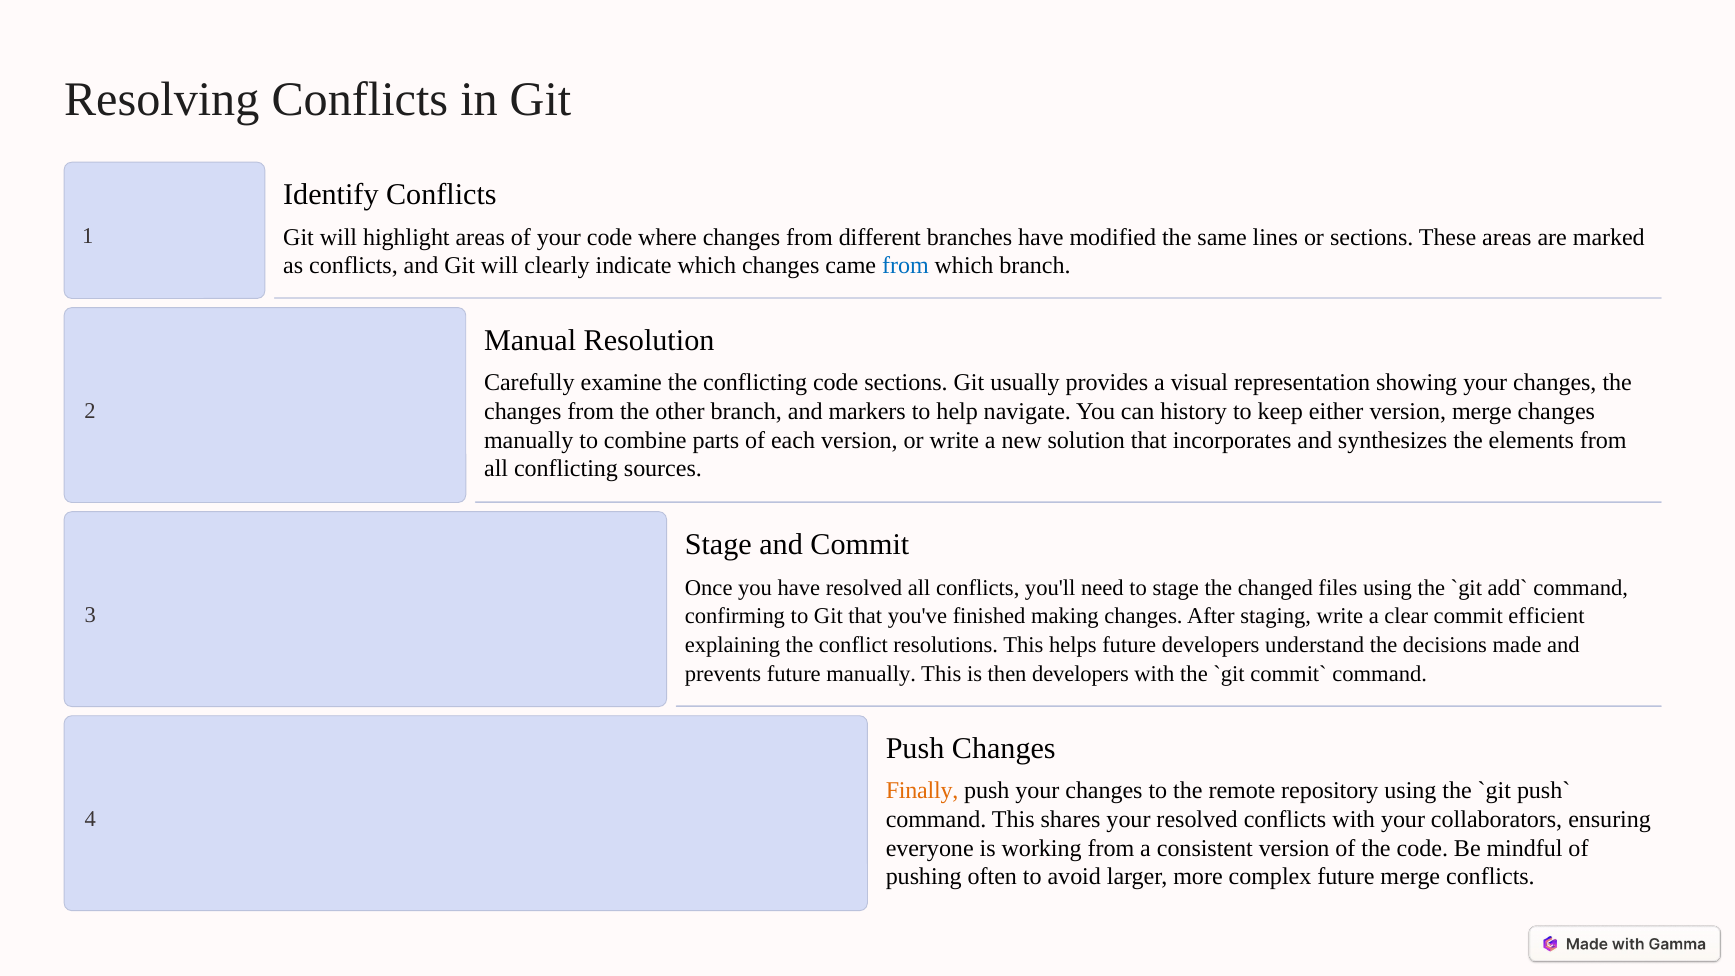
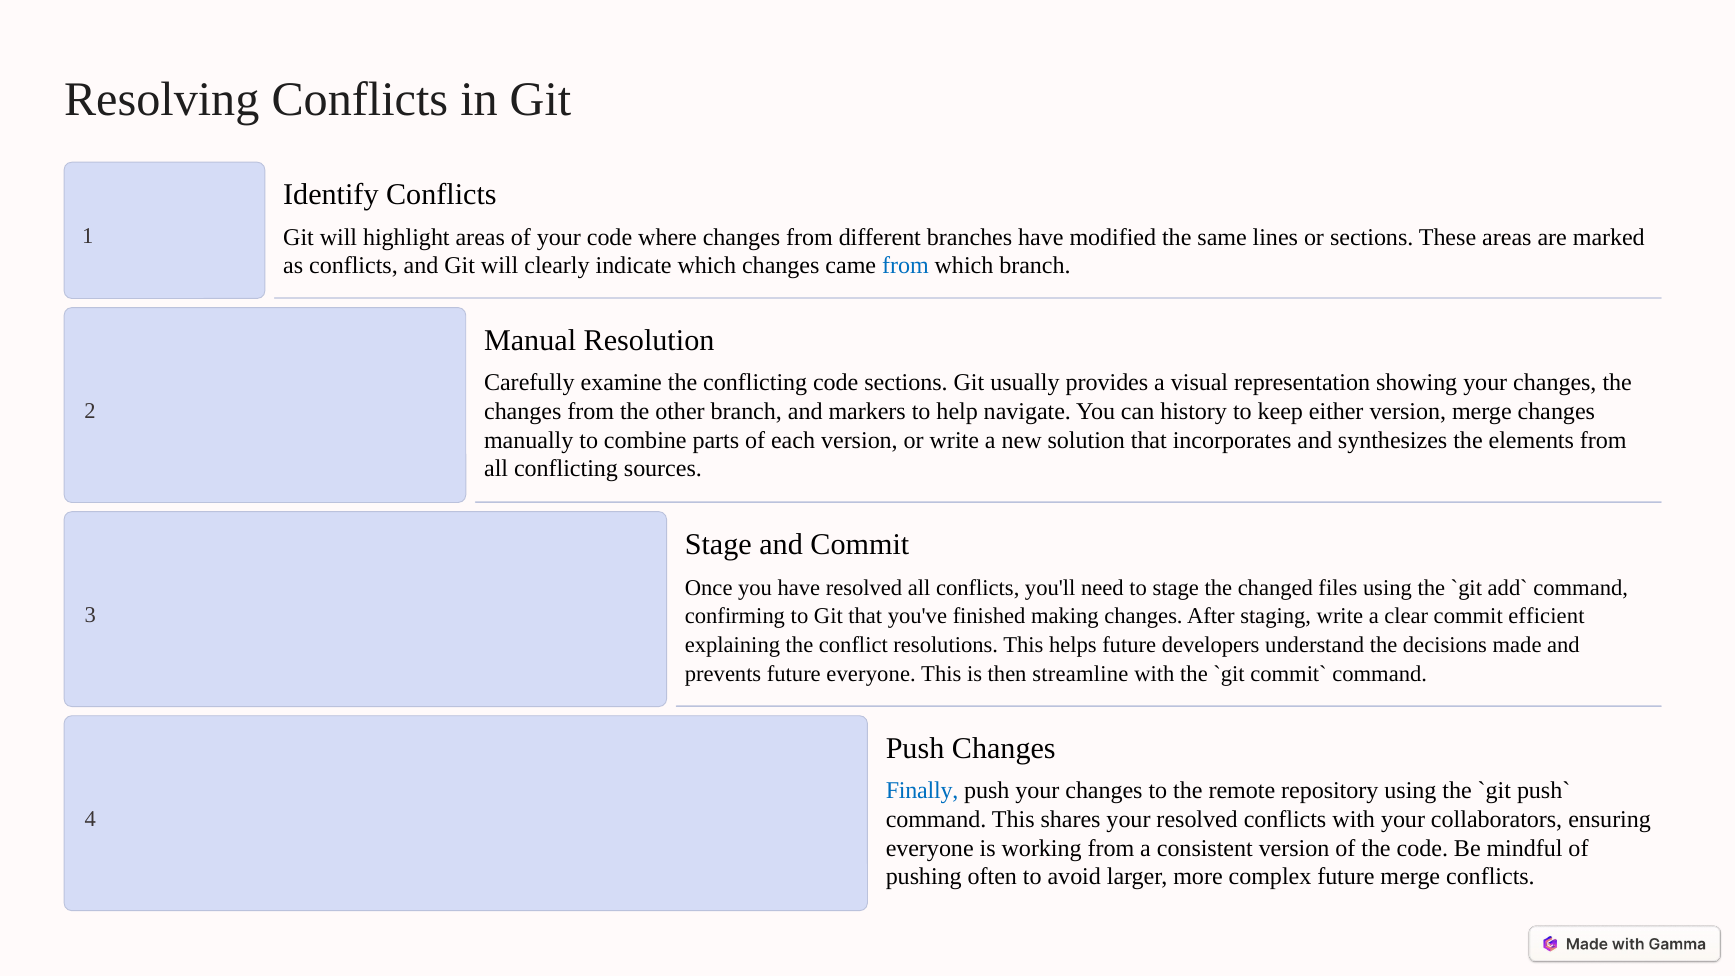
future manually: manually -> everyone
then developers: developers -> streamline
Finally colour: orange -> blue
